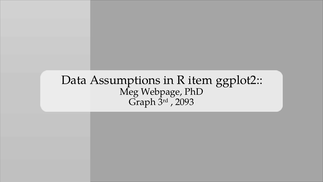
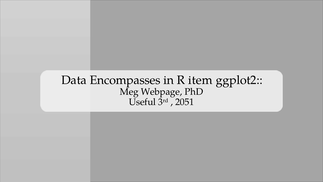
Assumptions: Assumptions -> Encompasses
Graph: Graph -> Useful
2093: 2093 -> 2051
